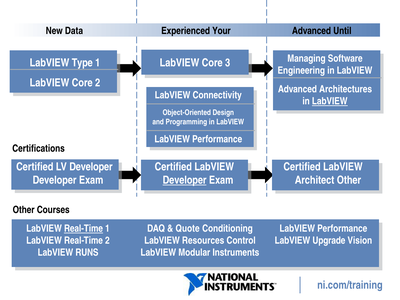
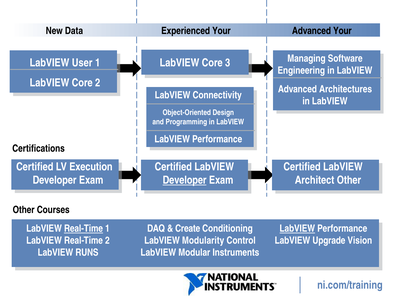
Advanced Until: Until -> Your
Type: Type -> User
LabVIEW at (330, 101) underline: present -> none
LV Developer: Developer -> Execution
Quote: Quote -> Create
LabVIEW at (297, 229) underline: none -> present
Resources: Resources -> Modularity
